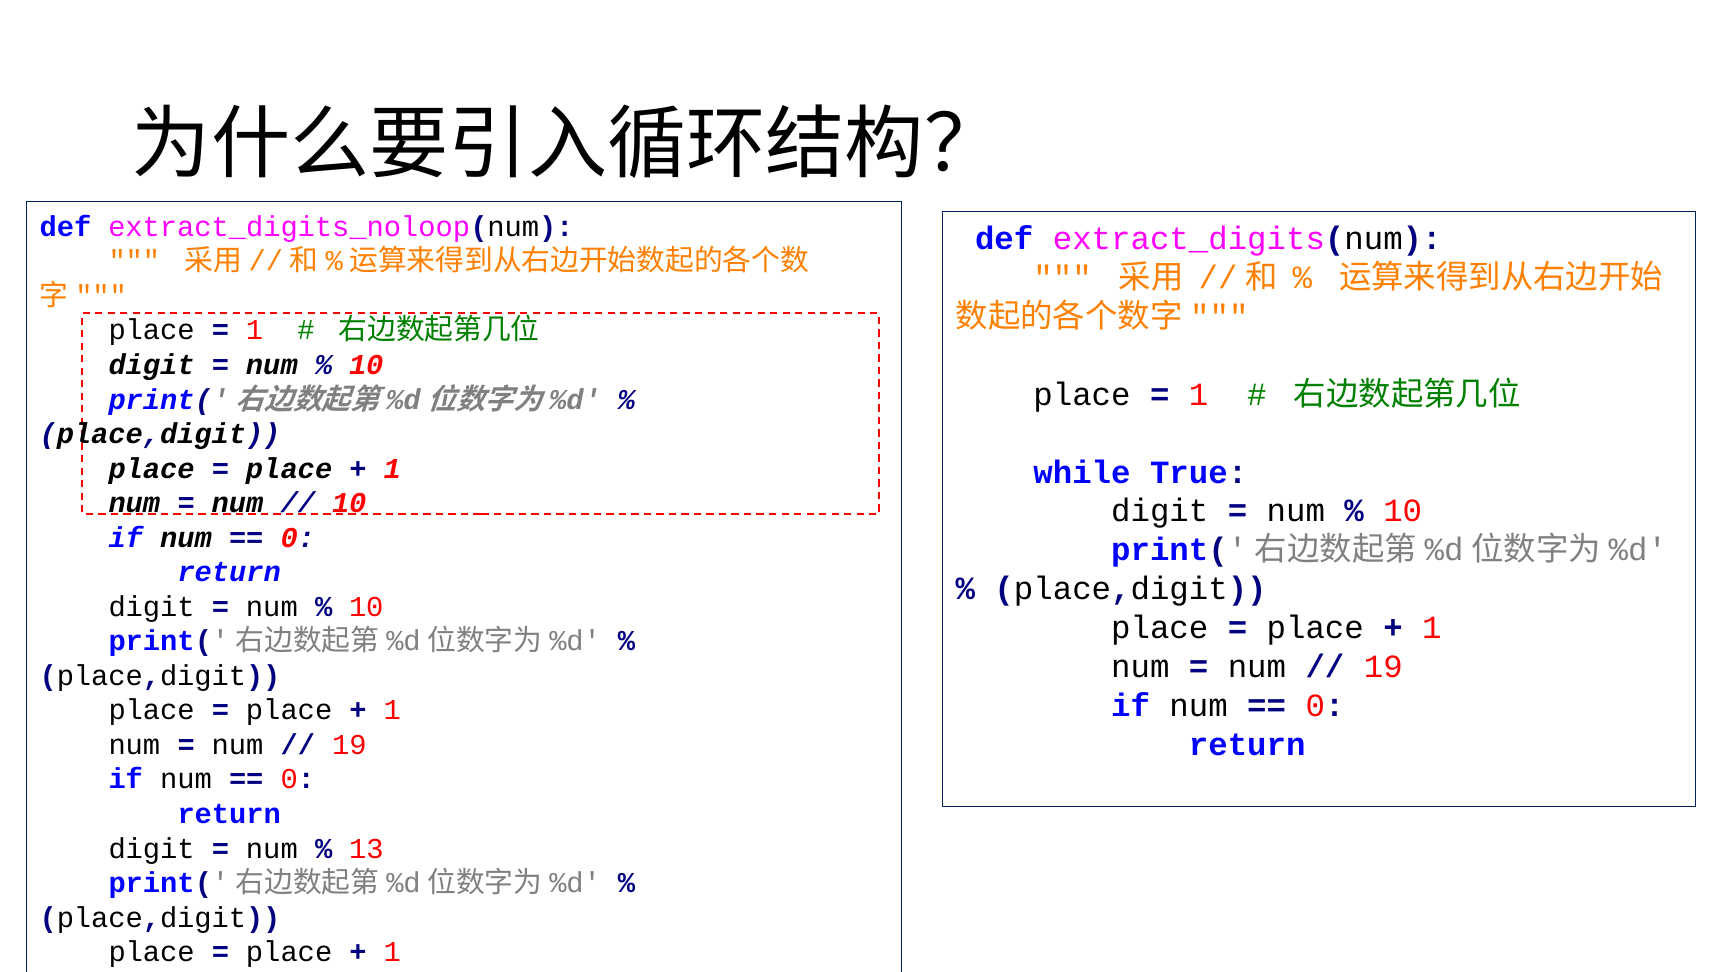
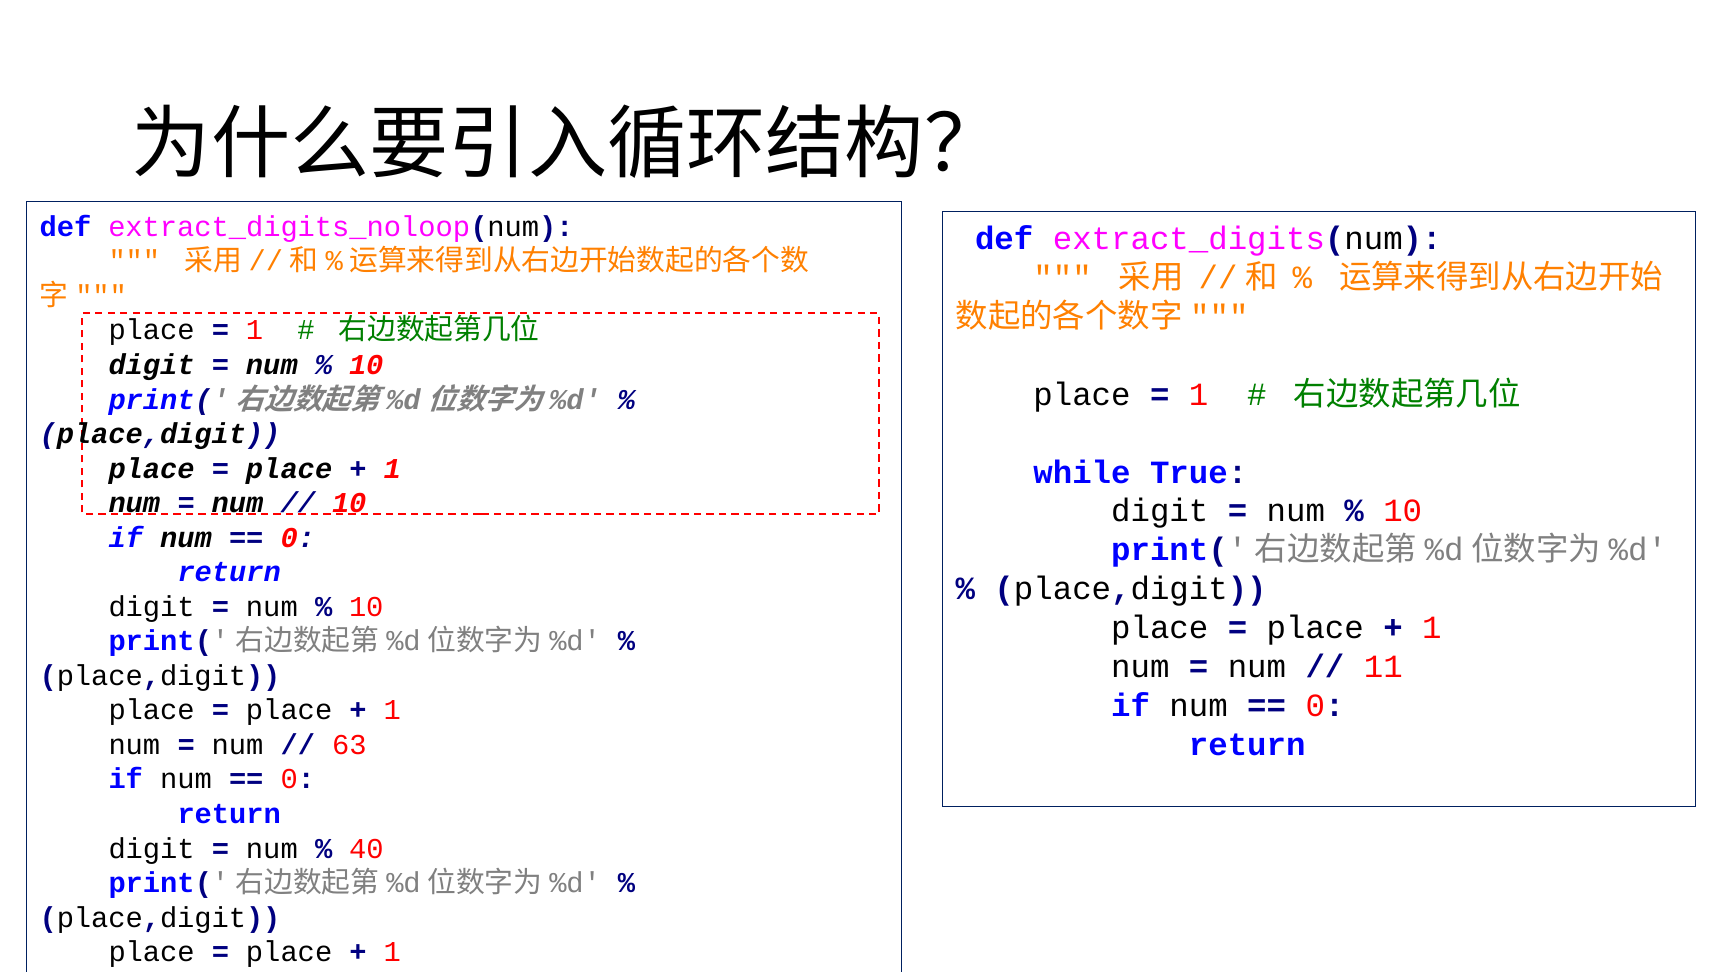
19 at (1383, 667): 19 -> 11
19 at (349, 745): 19 -> 63
13: 13 -> 40
